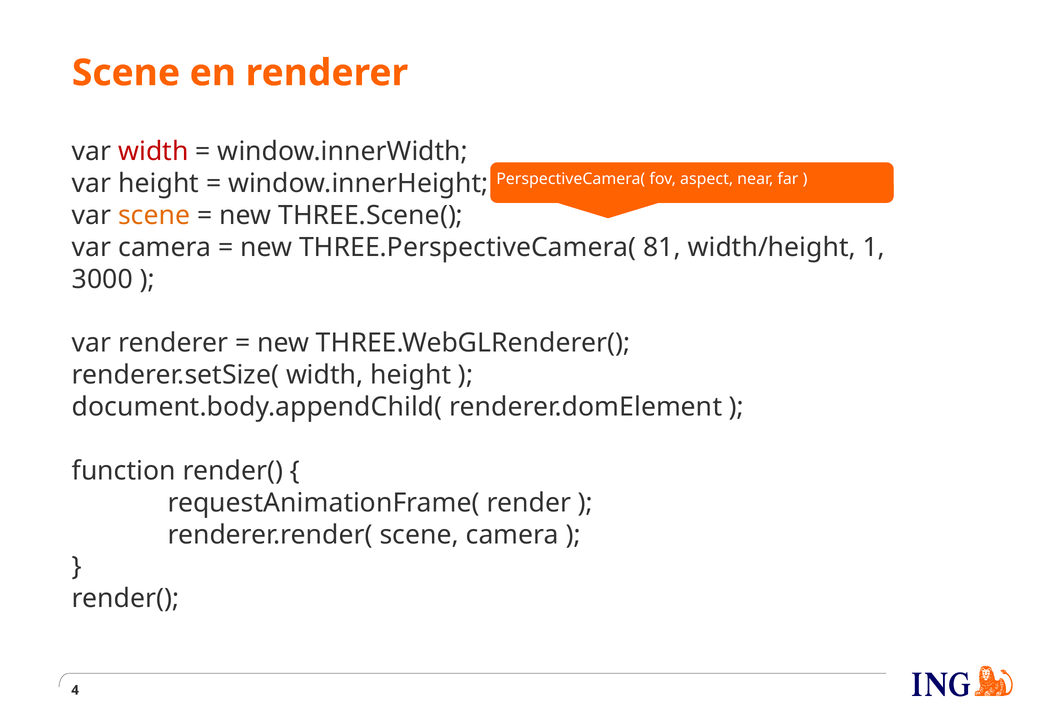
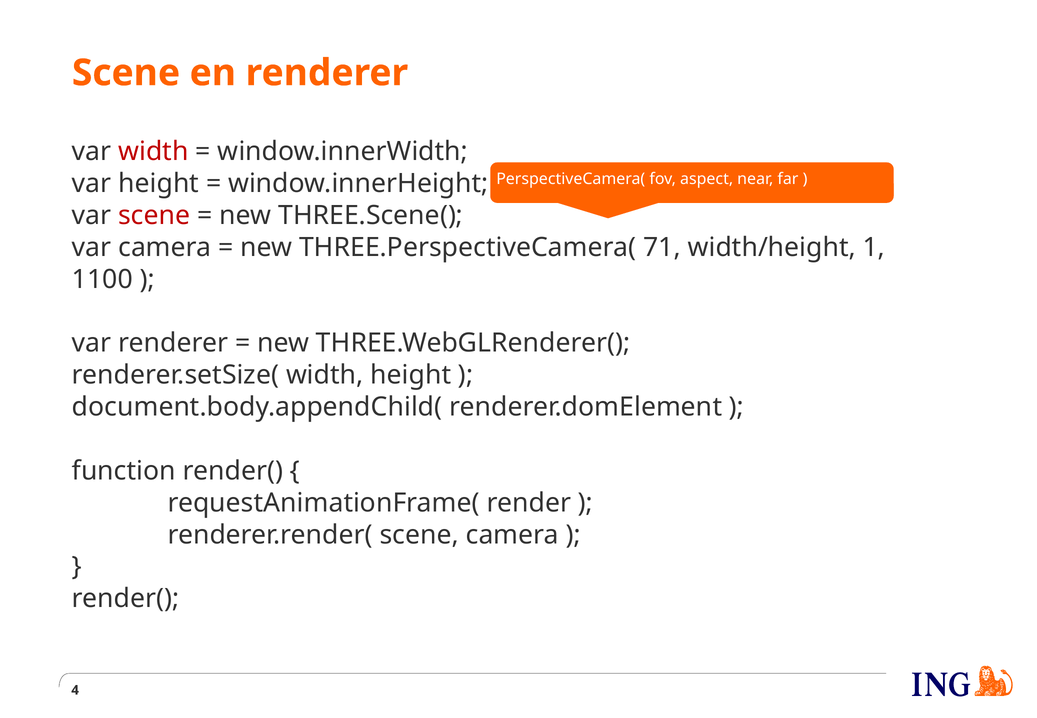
scene at (154, 215) colour: orange -> red
81: 81 -> 71
3000: 3000 -> 1100
